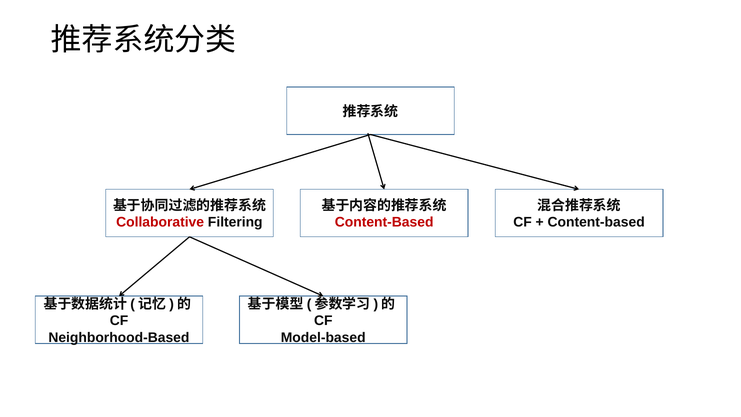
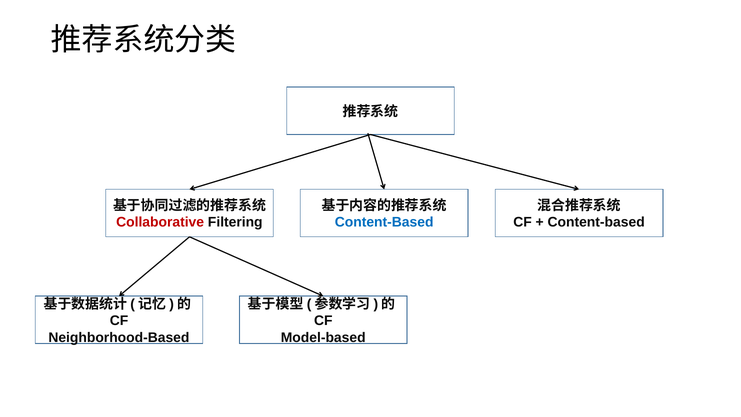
Content-Based at (384, 222) colour: red -> blue
